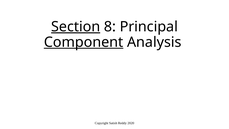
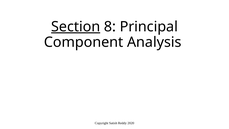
Component underline: present -> none
